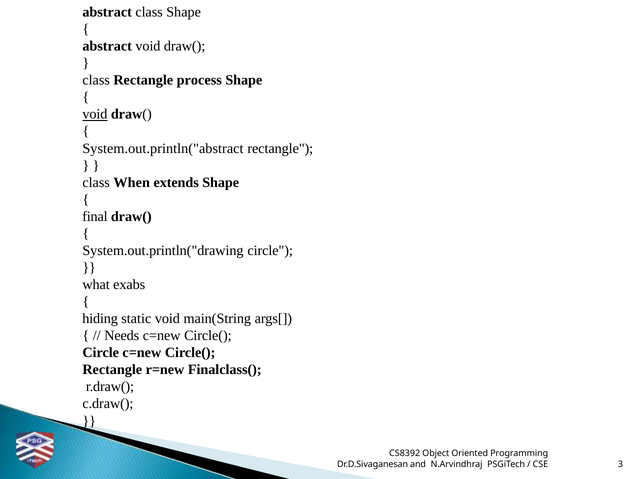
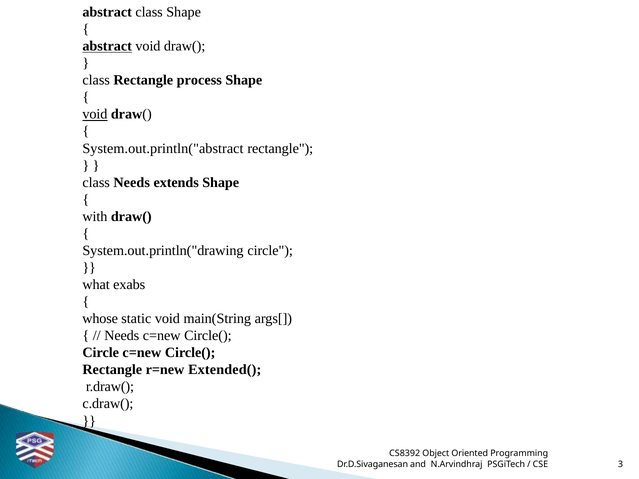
abstract at (107, 46) underline: none -> present
class When: When -> Needs
final: final -> with
hiding: hiding -> whose
Finalclass(: Finalclass( -> Extended(
